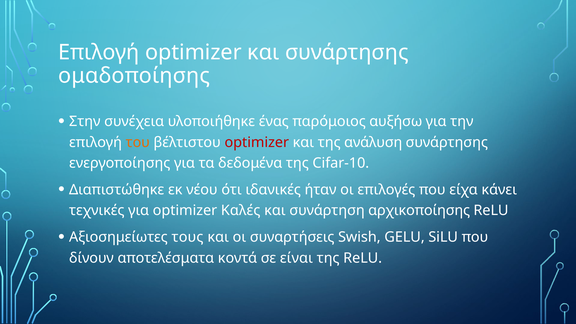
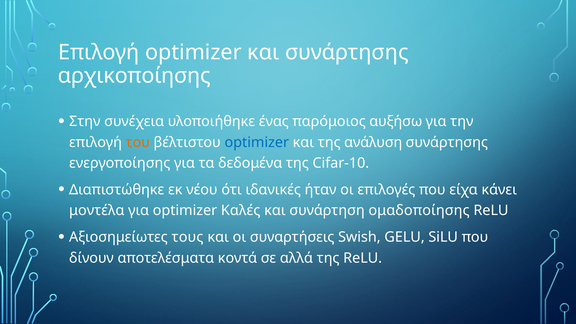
ομαδοποίησης: ομαδοποίησης -> αρχικοποίησης
optimizer at (257, 142) colour: red -> blue
τεχνικές: τεχνικές -> μοντέλα
αρχικοποίησης: αρχικοποίησης -> ομαδοποίησης
είναι: είναι -> αλλά
